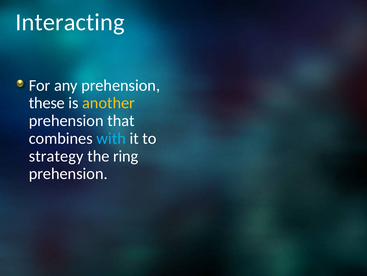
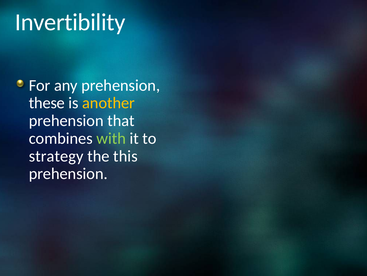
Interacting: Interacting -> Invertibility
with colour: light blue -> light green
ring: ring -> this
